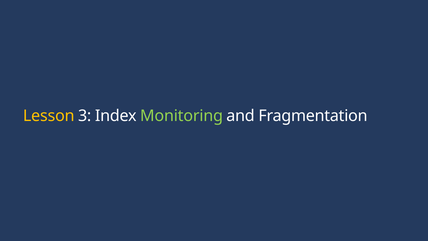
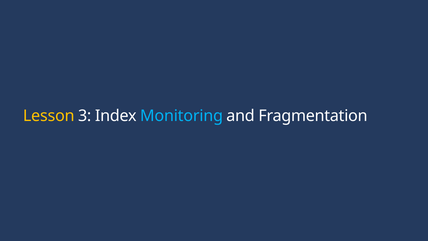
Monitoring colour: light green -> light blue
